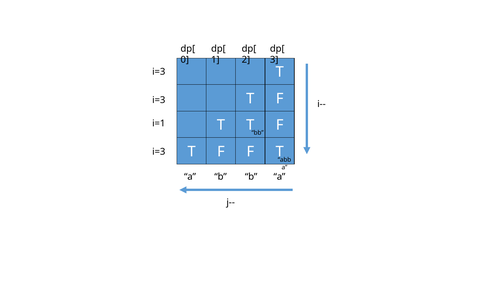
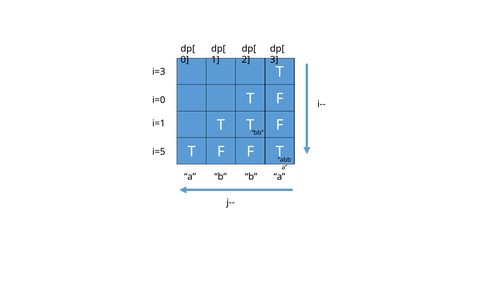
i=3 at (159, 100): i=3 -> i=0
i=3 at (159, 152): i=3 -> i=5
